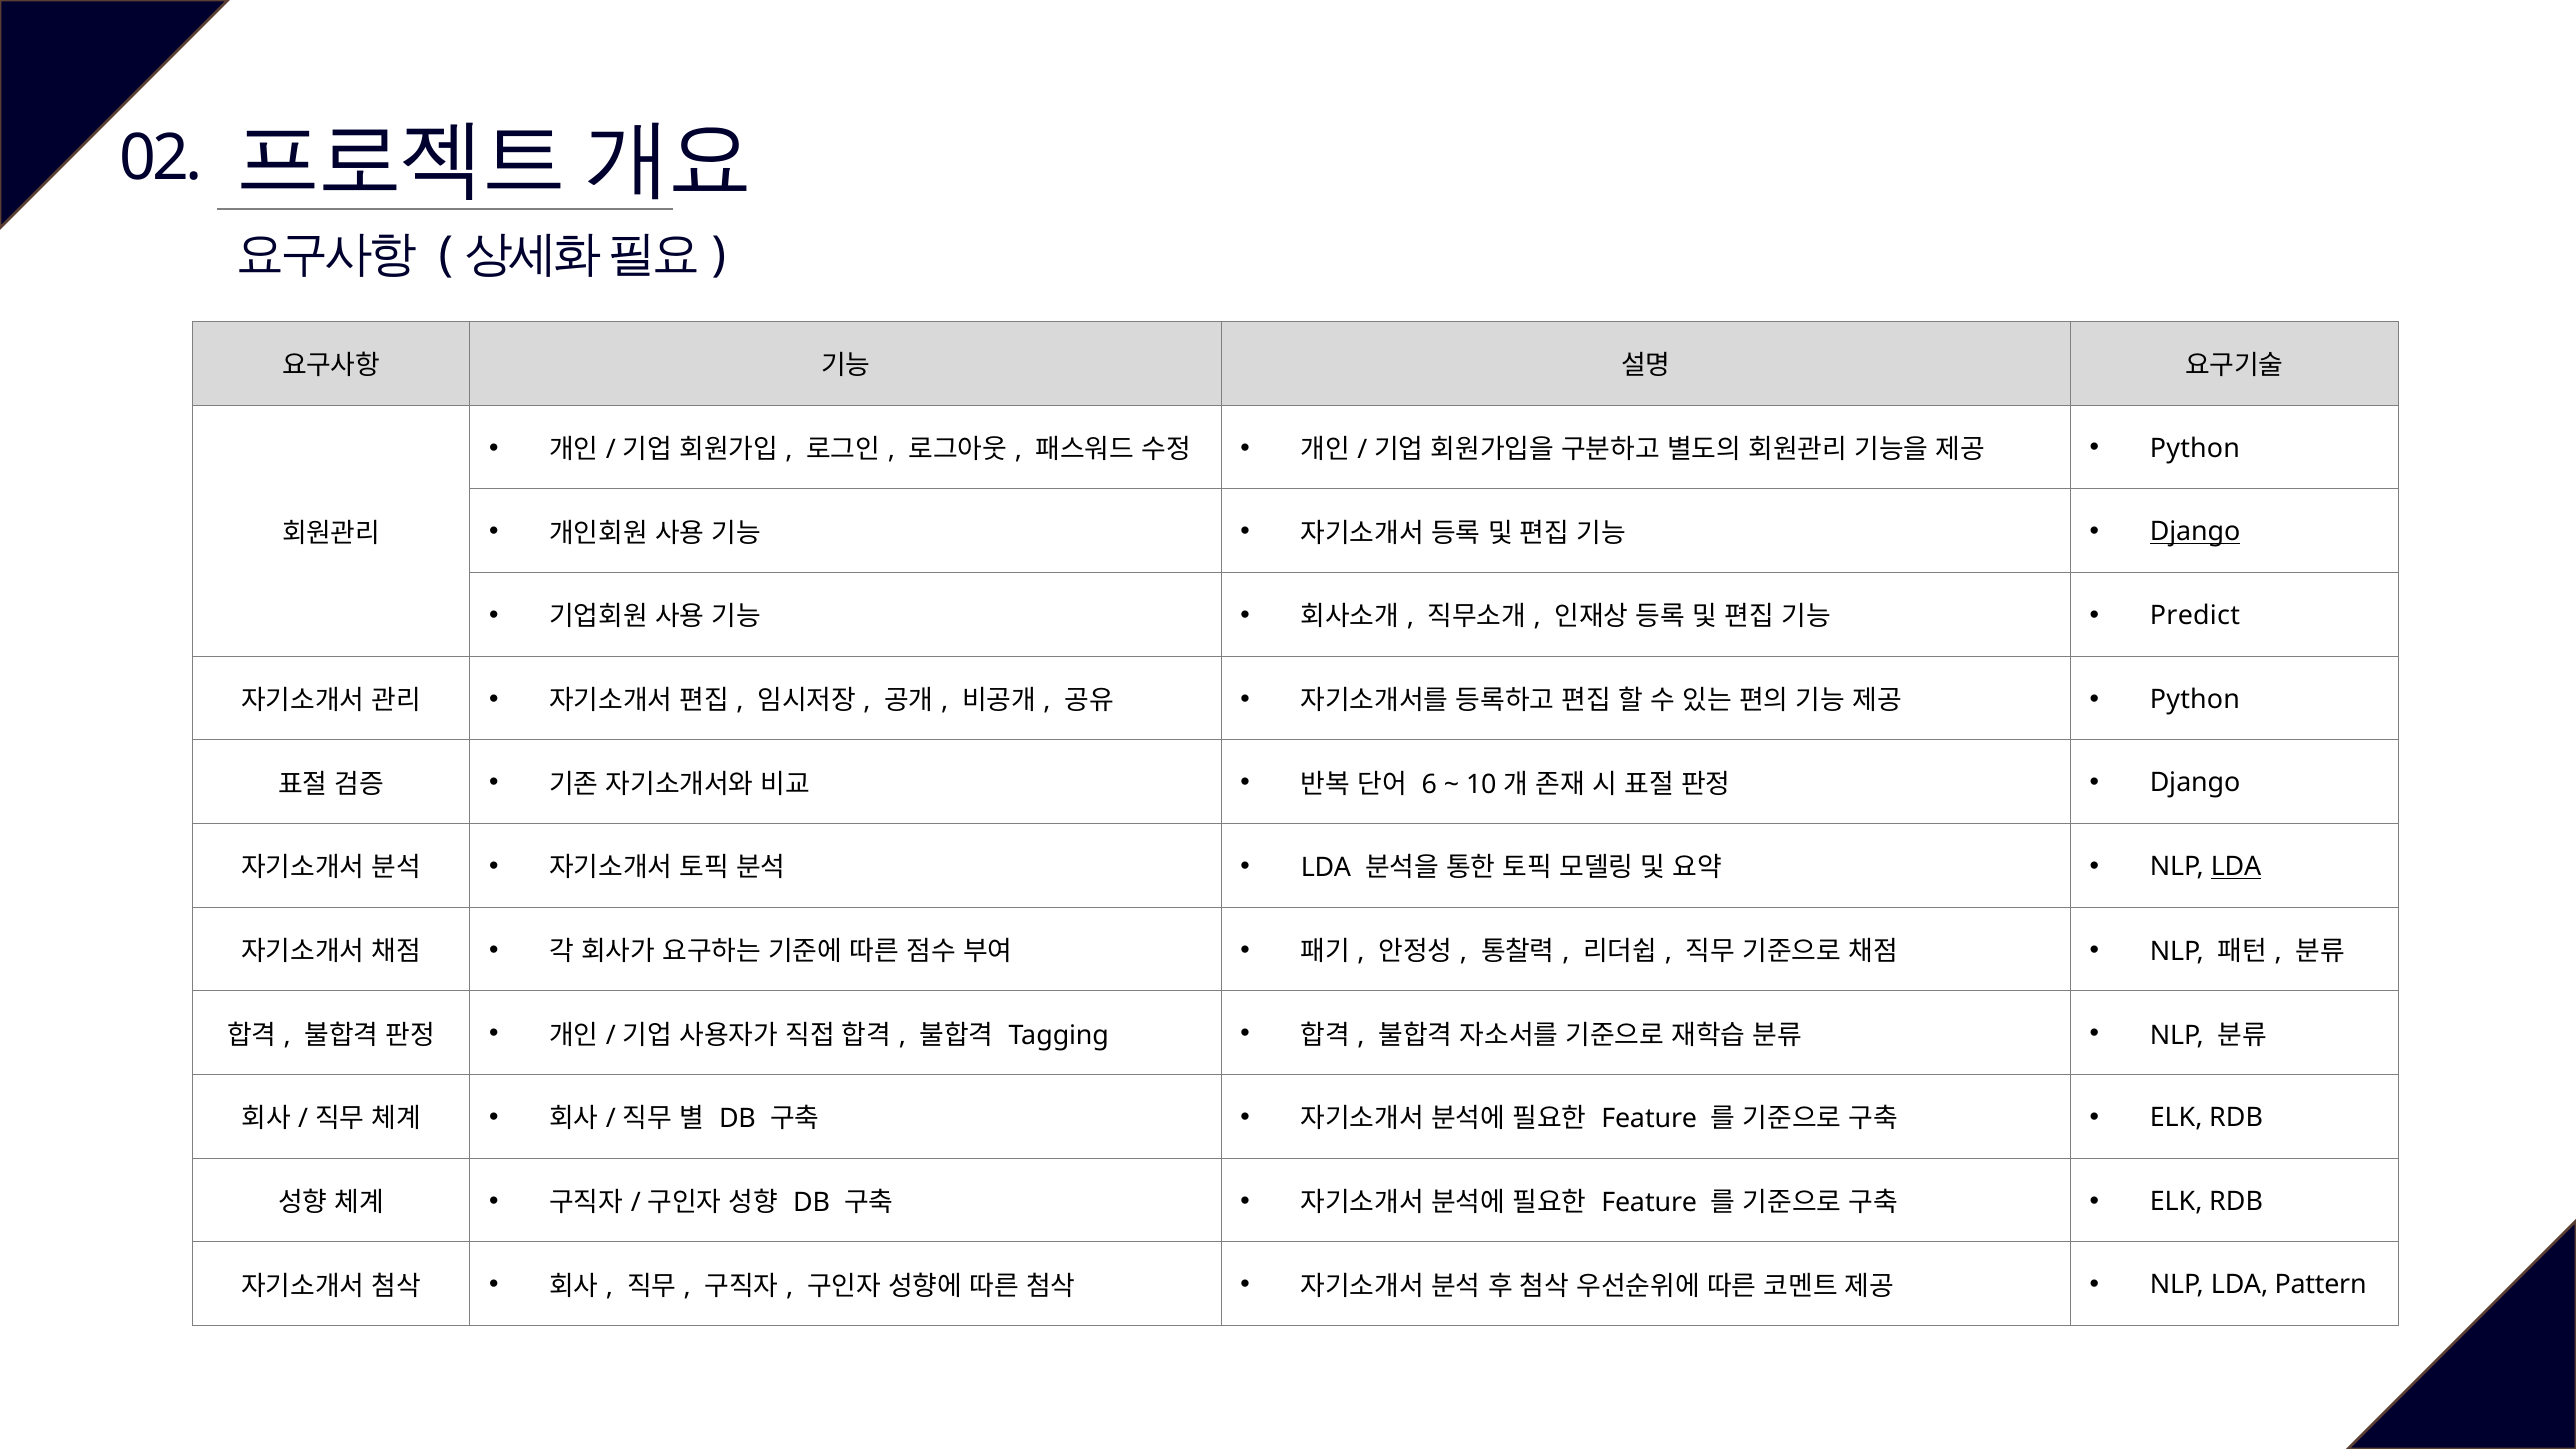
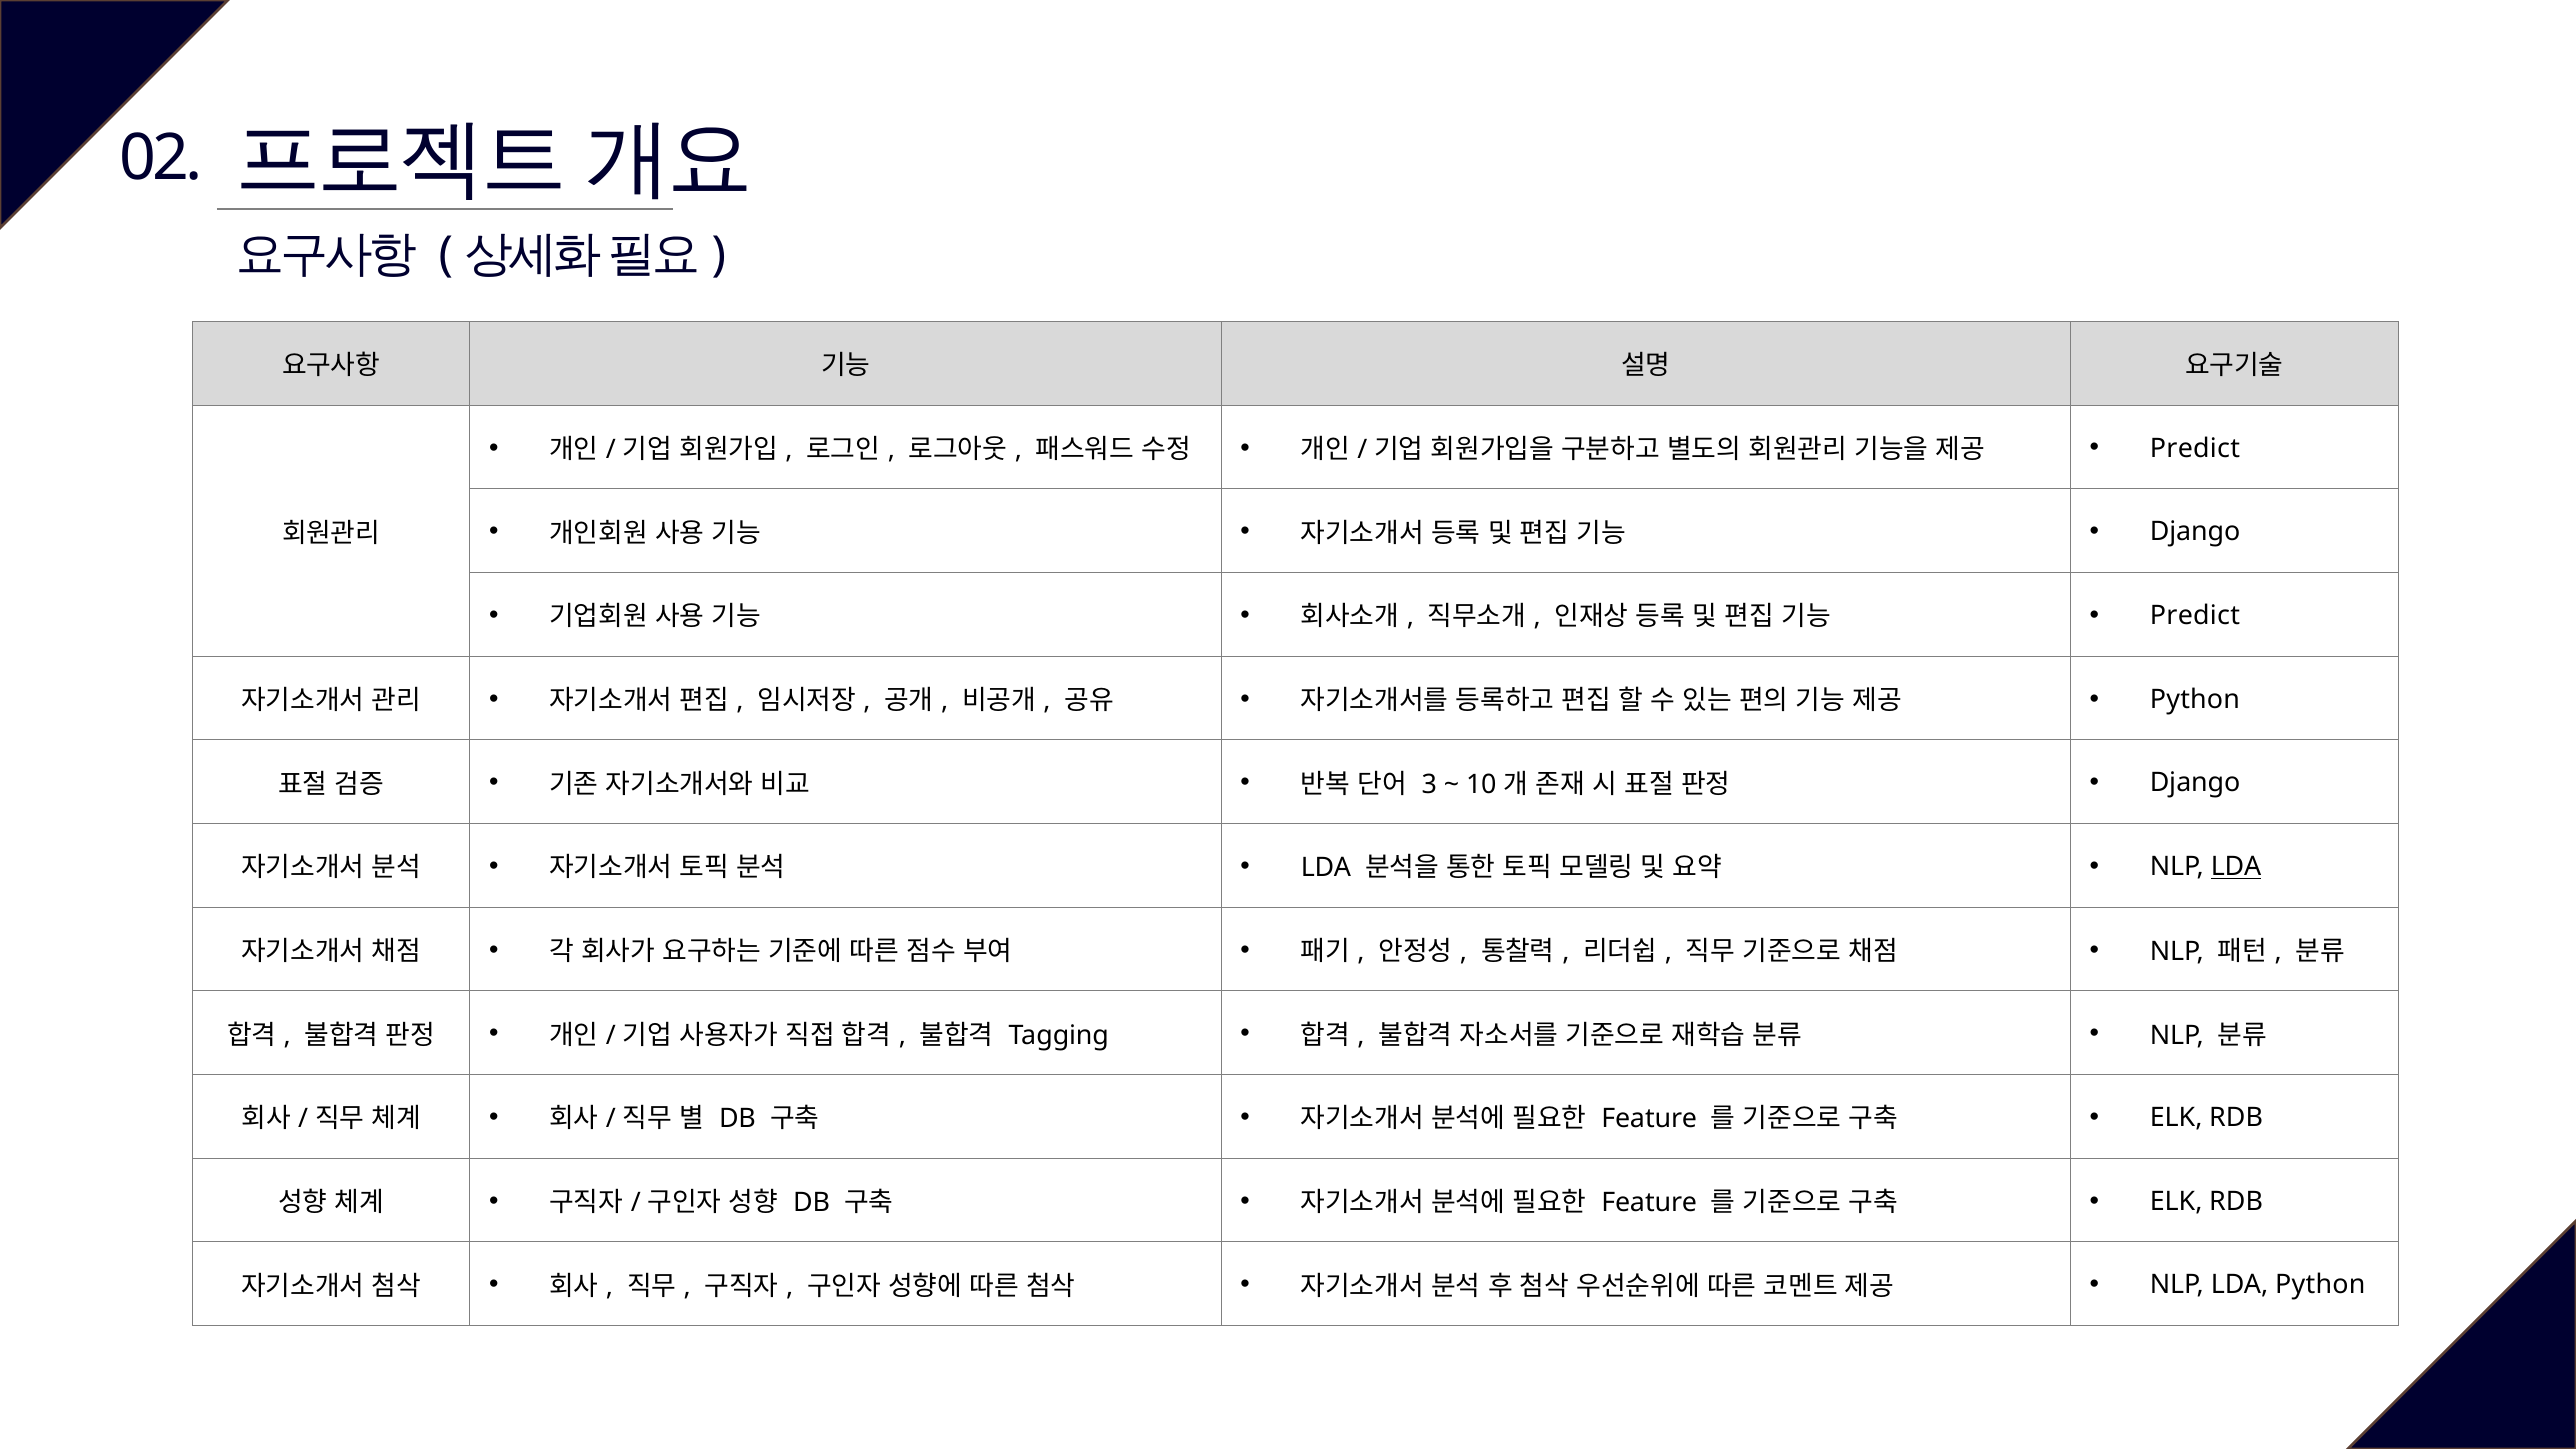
Python at (2195, 448): Python -> Predict
Django at (2195, 532) underline: present -> none
6: 6 -> 3
LDA Pattern: Pattern -> Python
